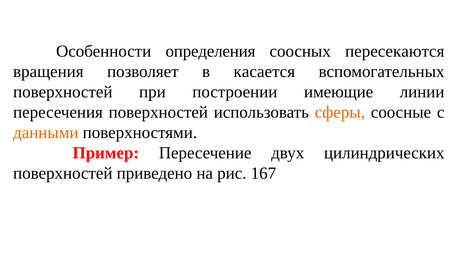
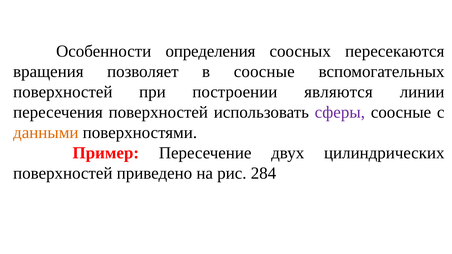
в касается: касается -> соосные
имеющие: имеющие -> являются
сферы colour: orange -> purple
167: 167 -> 284
